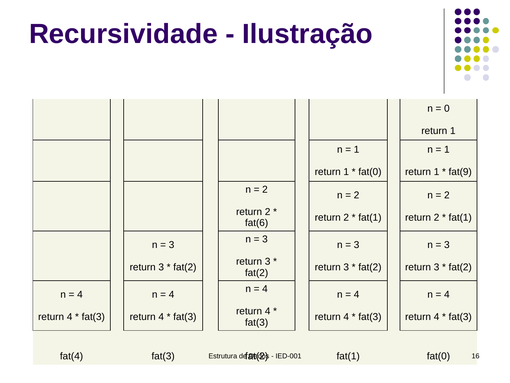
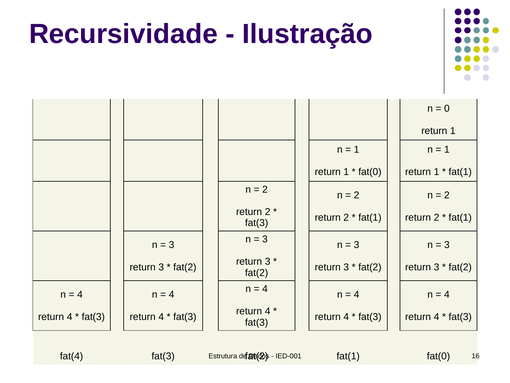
fat(9 at (460, 172): fat(9 -> fat(1
fat(6 at (257, 223): fat(6 -> fat(3
